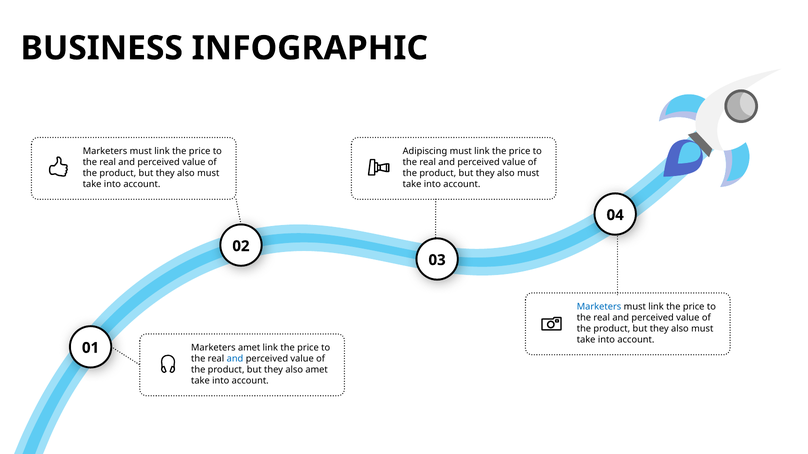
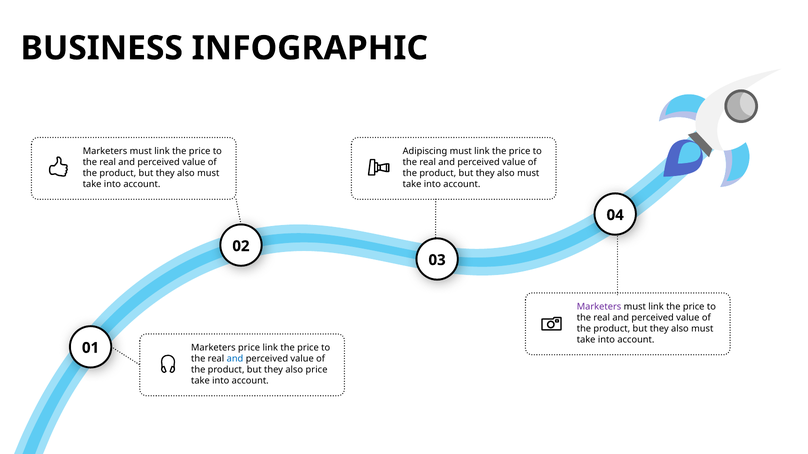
Marketers at (599, 307) colour: blue -> purple
Marketers amet: amet -> price
also amet: amet -> price
